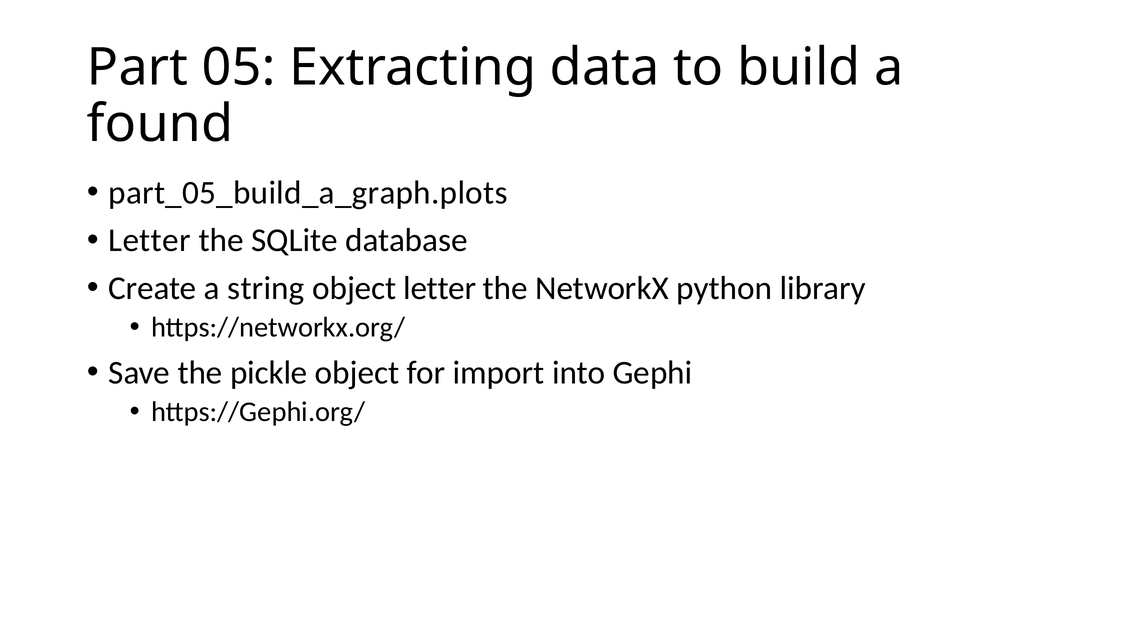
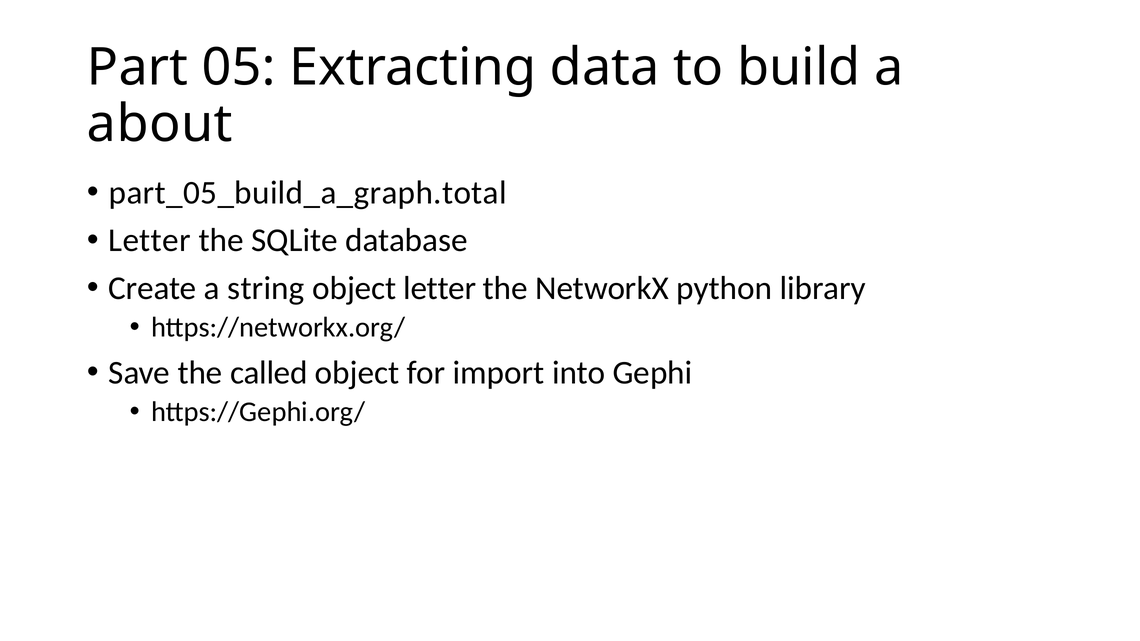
found: found -> about
part_05_build_a_graph.plots: part_05_build_a_graph.plots -> part_05_build_a_graph.total
pickle: pickle -> called
